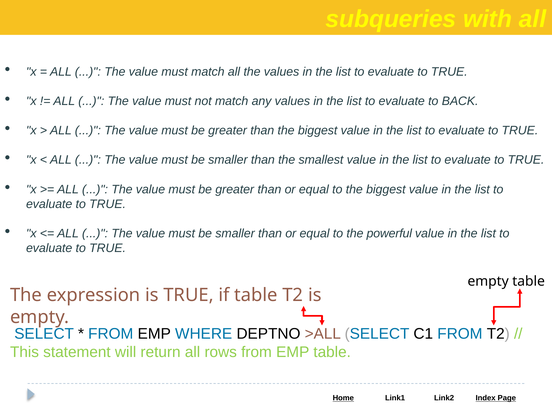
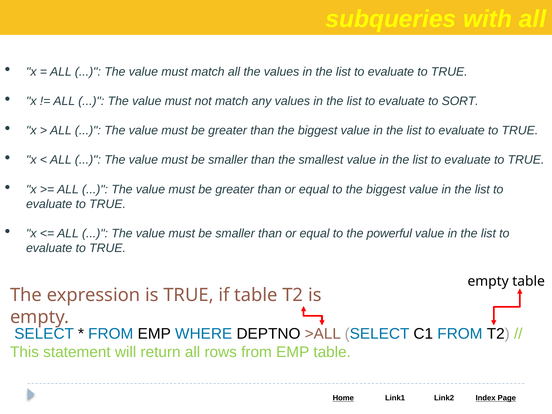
BACK: BACK -> SORT
